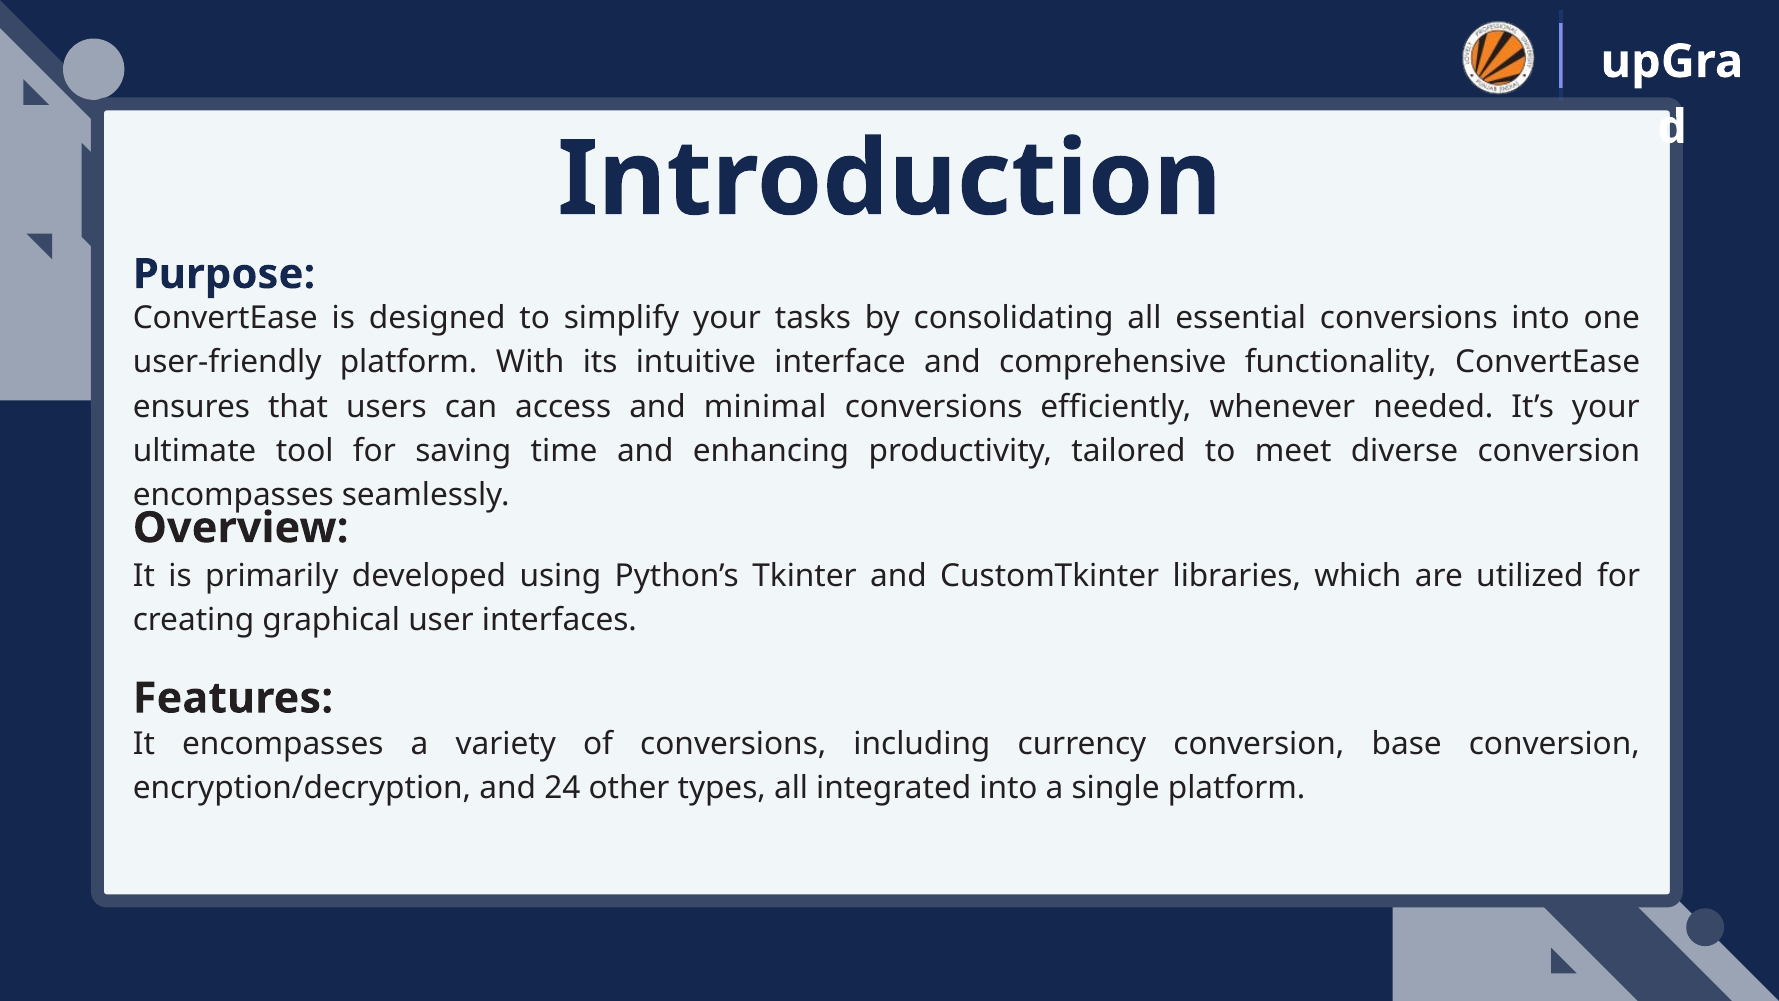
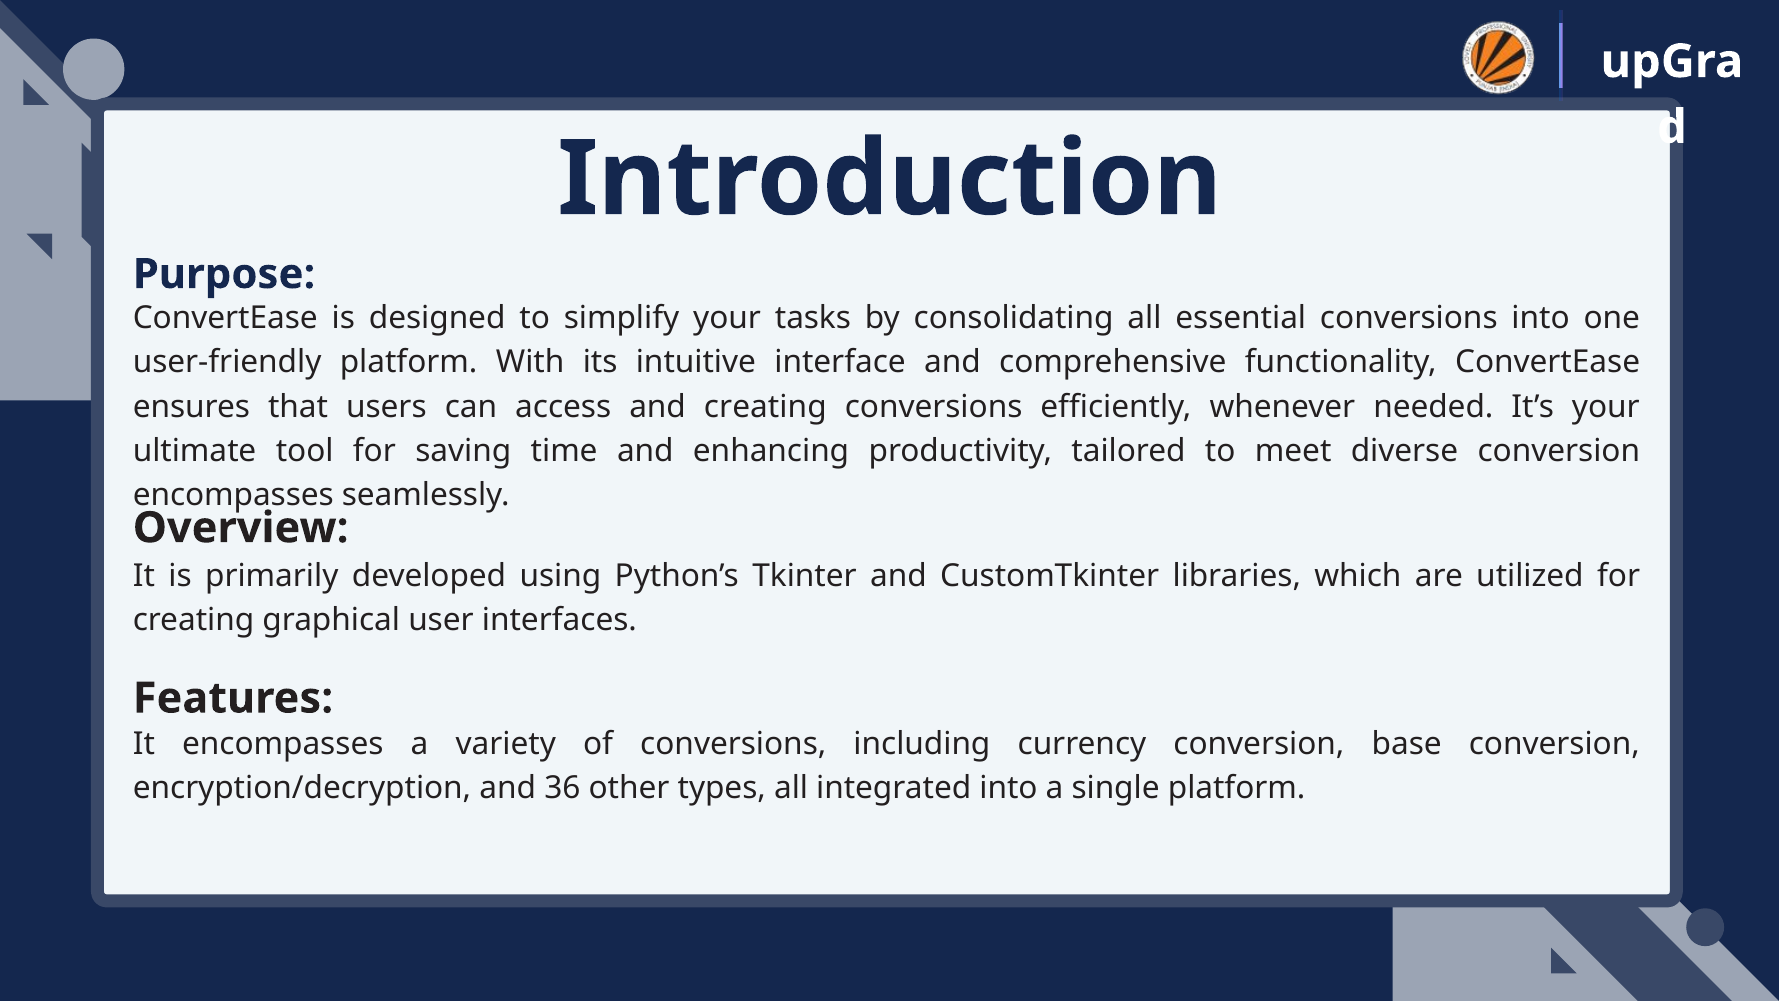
and minimal: minimal -> creating
24: 24 -> 36
